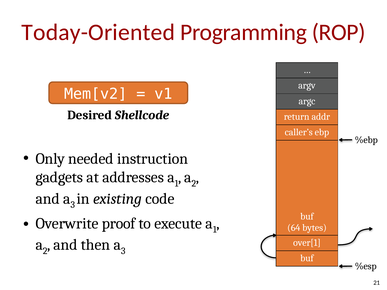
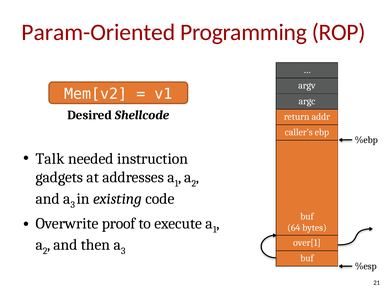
Today-Oriented: Today-Oriented -> Param-Oriented
Only: Only -> Talk
